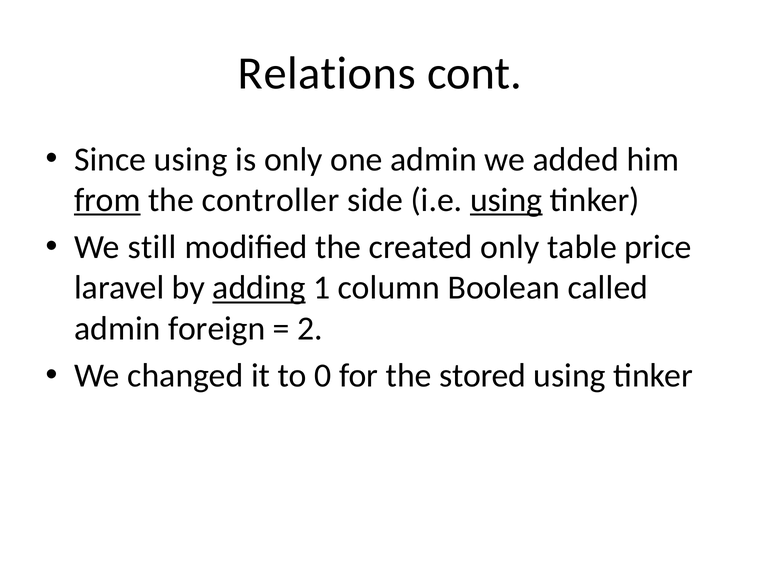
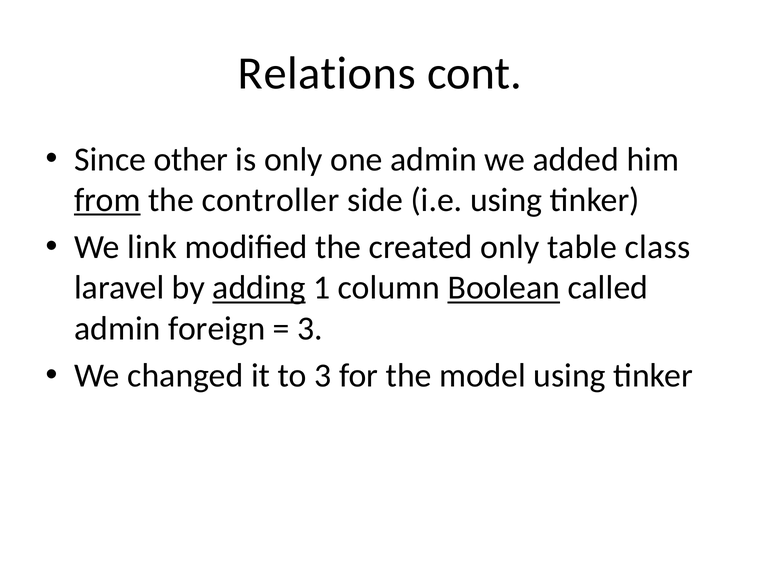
Since using: using -> other
using at (506, 200) underline: present -> none
still: still -> link
price: price -> class
Boolean underline: none -> present
2 at (310, 328): 2 -> 3
to 0: 0 -> 3
stored: stored -> model
